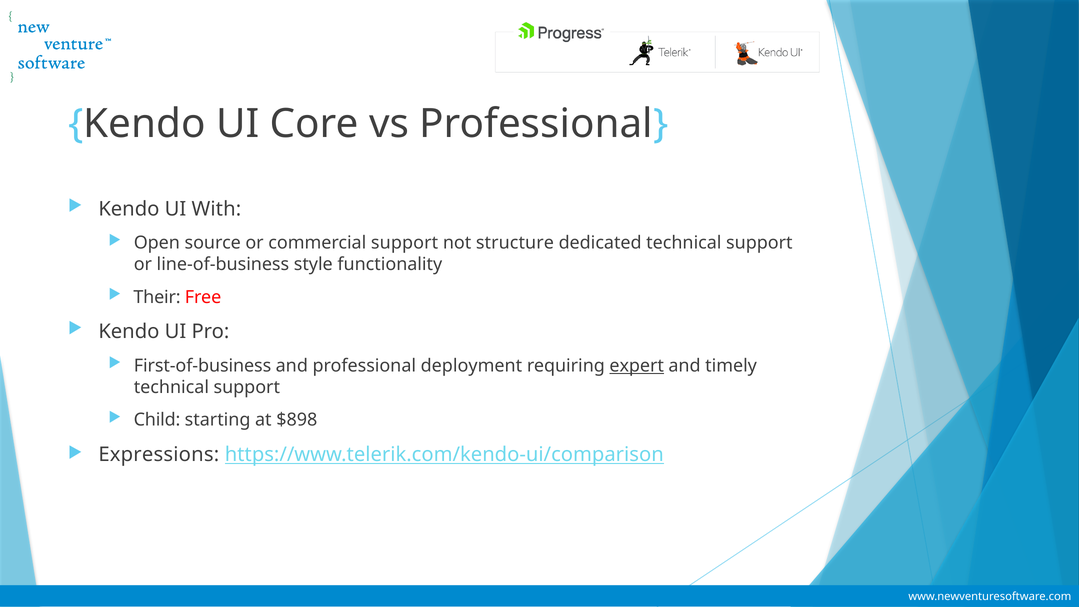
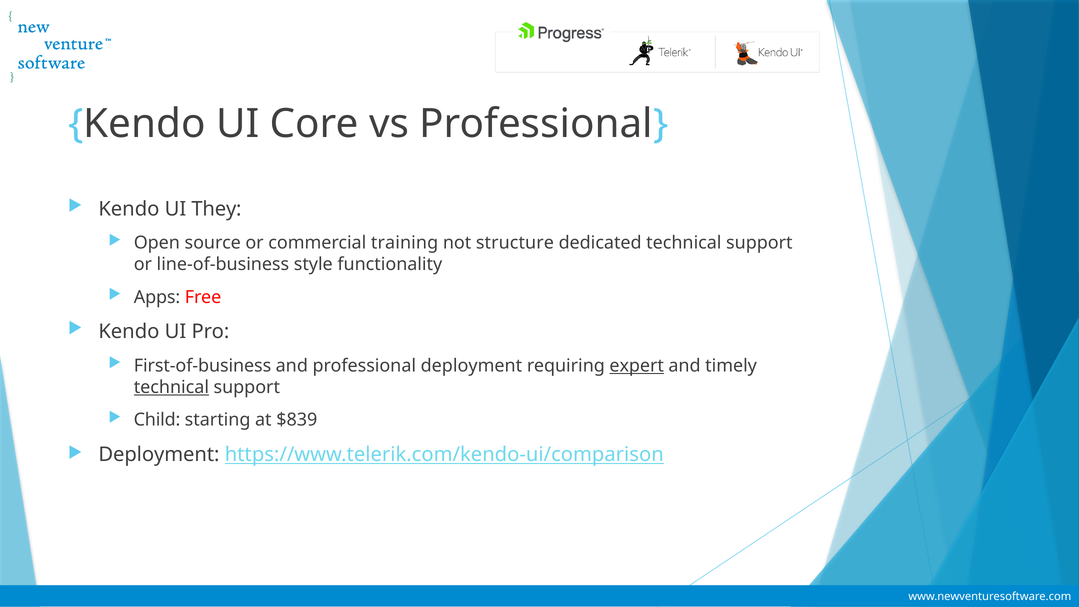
With: With -> They
commercial support: support -> training
Their: Their -> Apps
technical at (171, 387) underline: none -> present
$898: $898 -> $839
Expressions at (159, 454): Expressions -> Deployment
